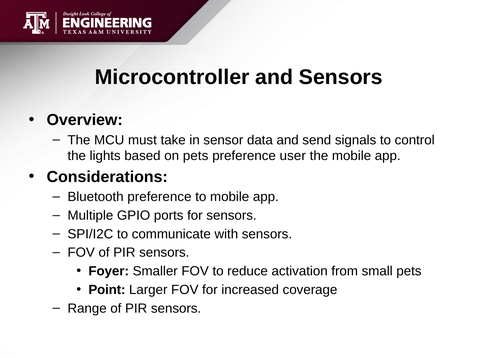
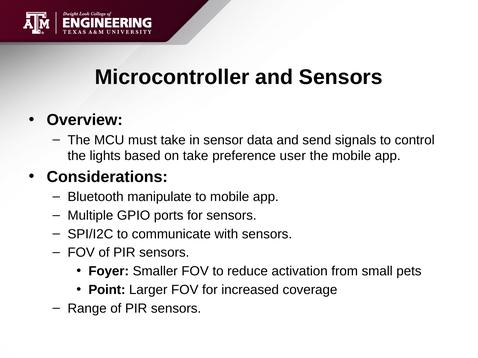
on pets: pets -> take
Bluetooth preference: preference -> manipulate
